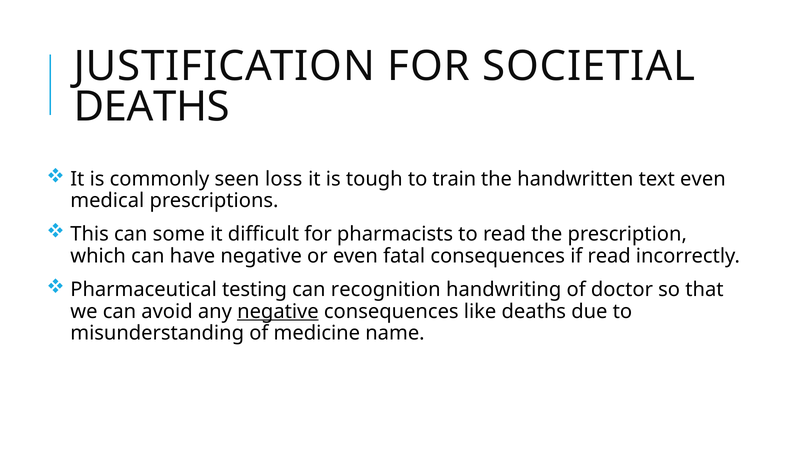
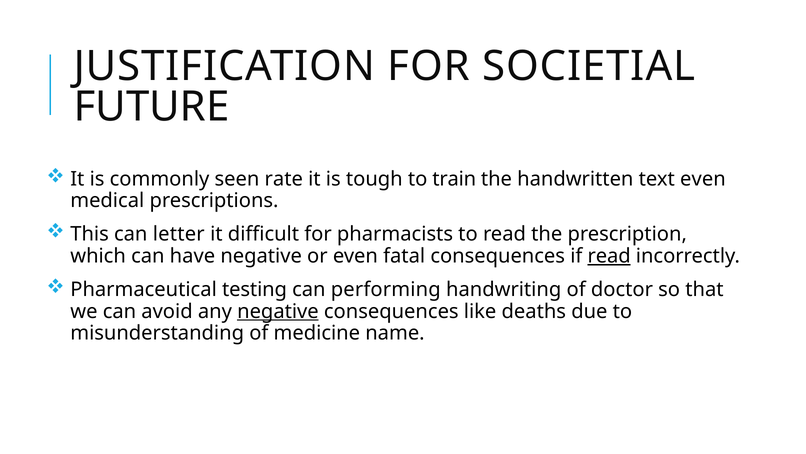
DEATHS at (152, 107): DEATHS -> FUTURE
loss: loss -> rate
some: some -> letter
read at (609, 256) underline: none -> present
recognition: recognition -> performing
